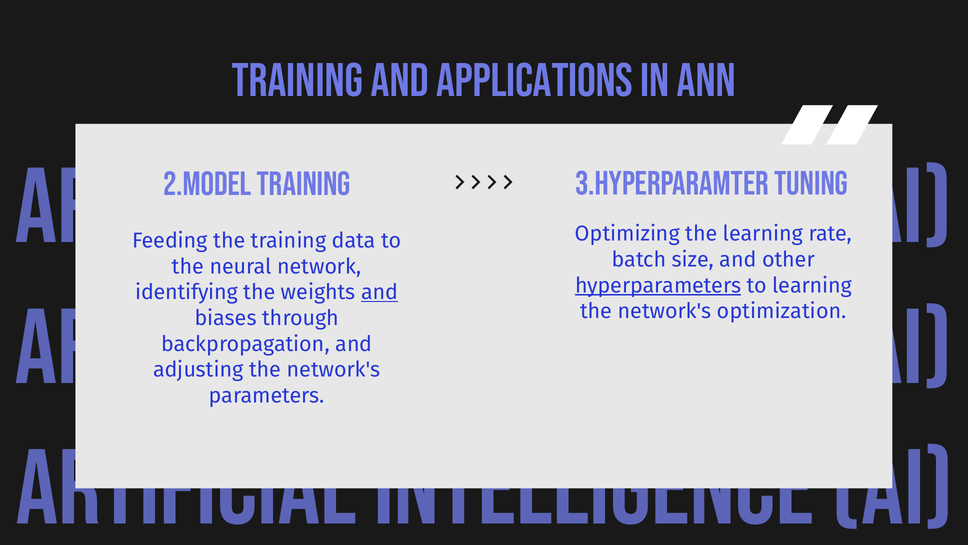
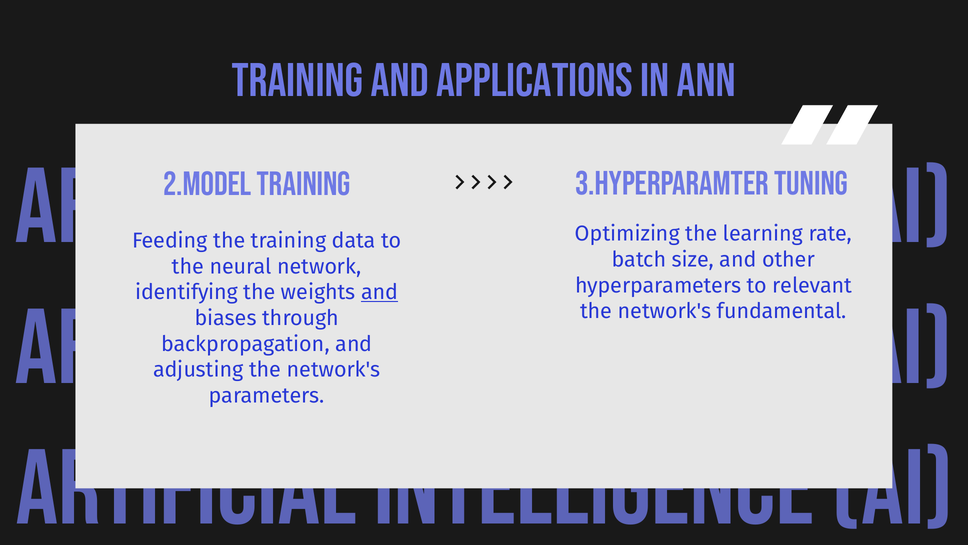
hyperparameters underline: present -> none
to learning: learning -> relevant
optimization: optimization -> fundamental
